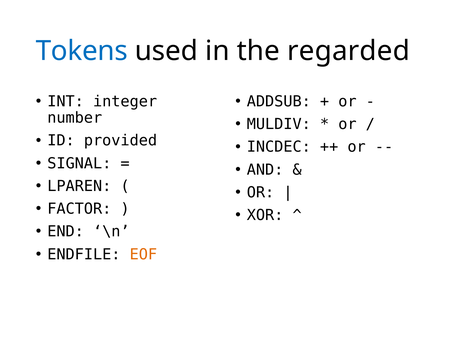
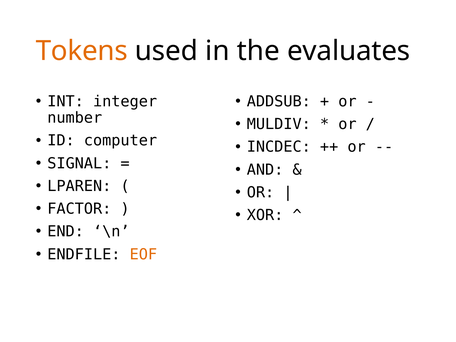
Tokens colour: blue -> orange
regarded: regarded -> evaluates
provided: provided -> computer
